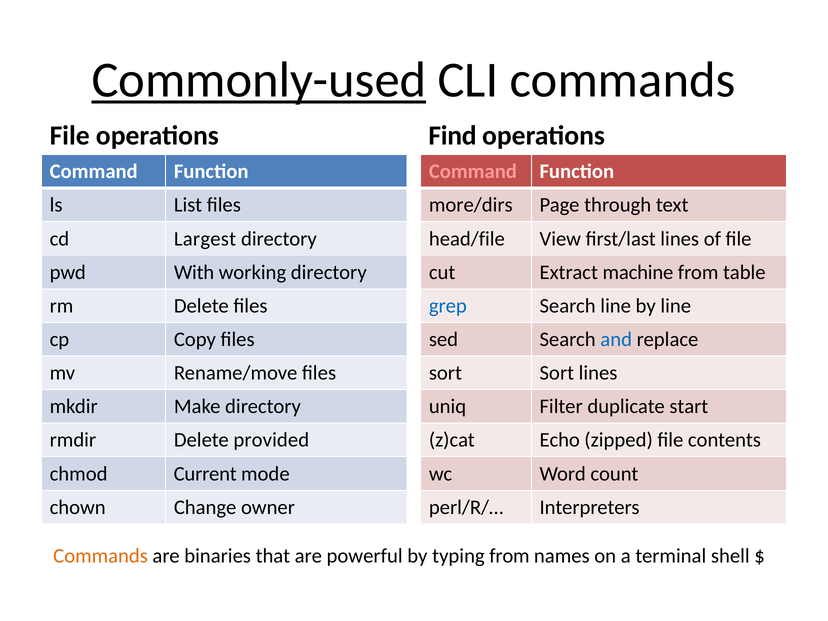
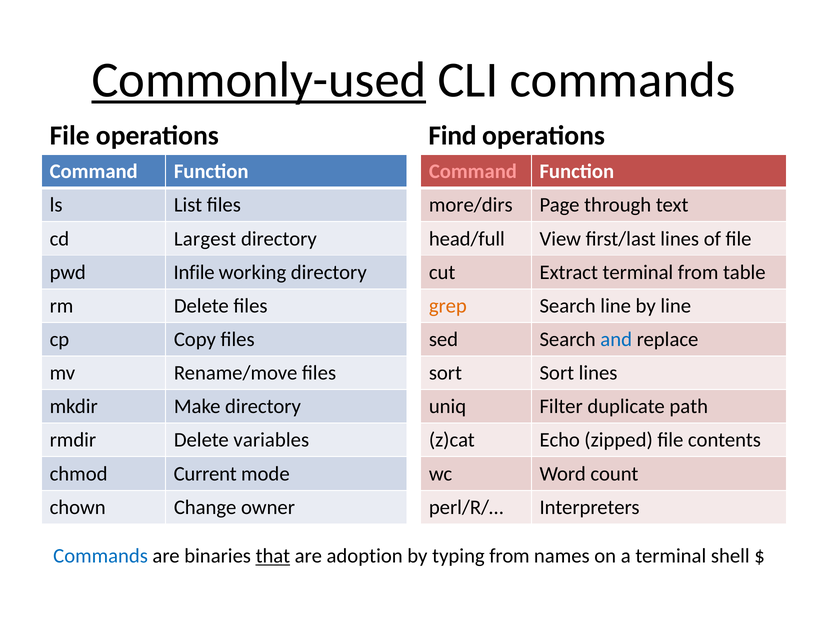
head/file: head/file -> head/full
With: With -> Infile
Extract machine: machine -> terminal
grep colour: blue -> orange
start: start -> path
provided: provided -> variables
Commands at (101, 556) colour: orange -> blue
that underline: none -> present
powerful: powerful -> adoption
